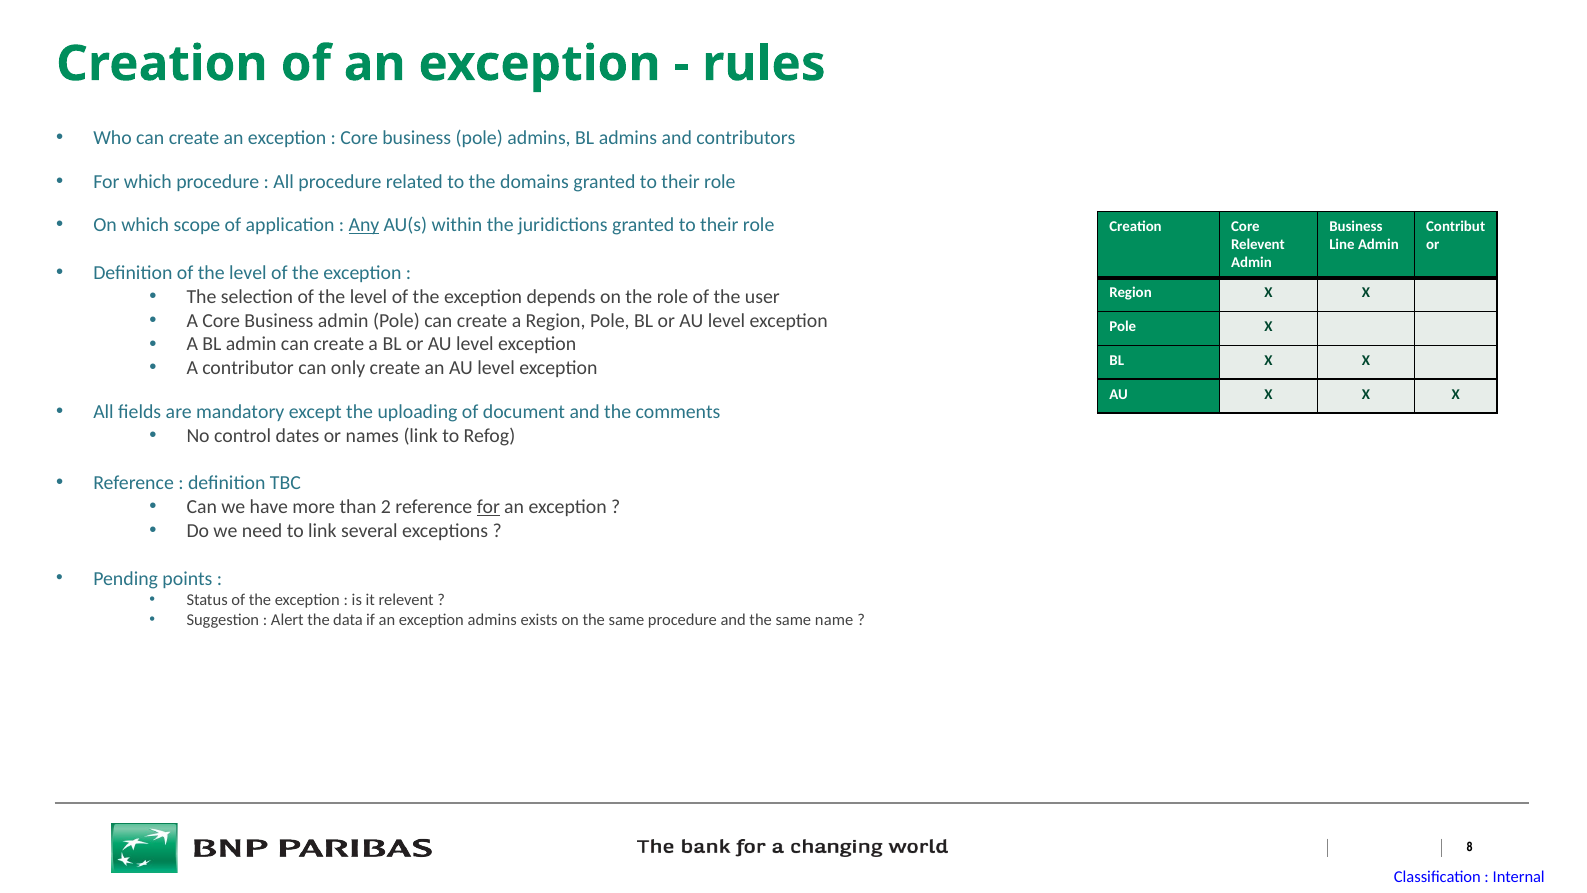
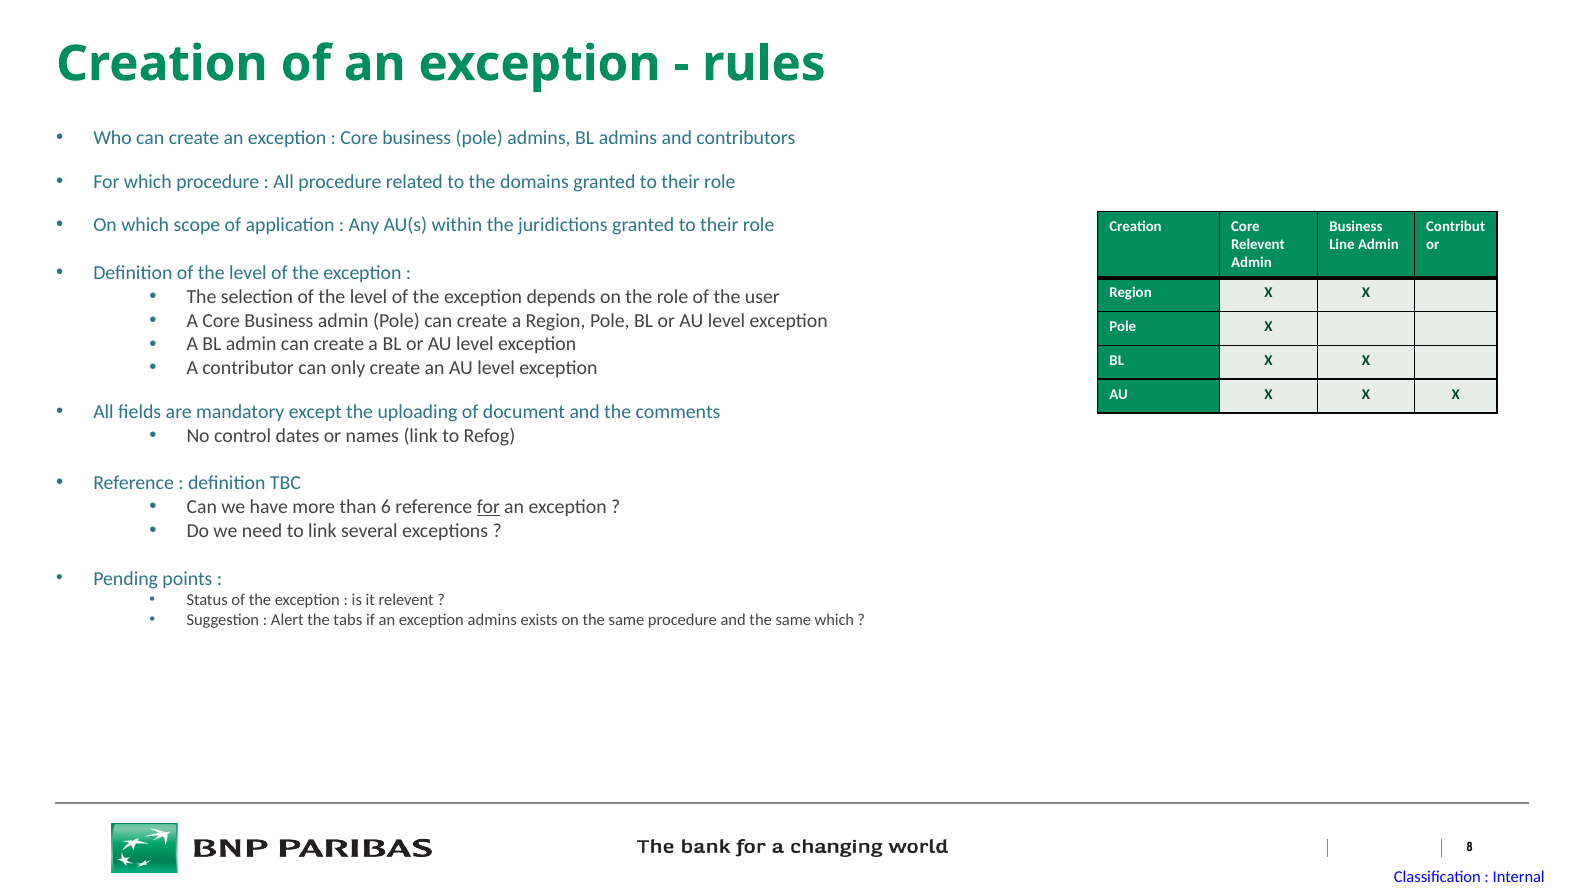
Any underline: present -> none
2: 2 -> 6
data: data -> tabs
same name: name -> which
